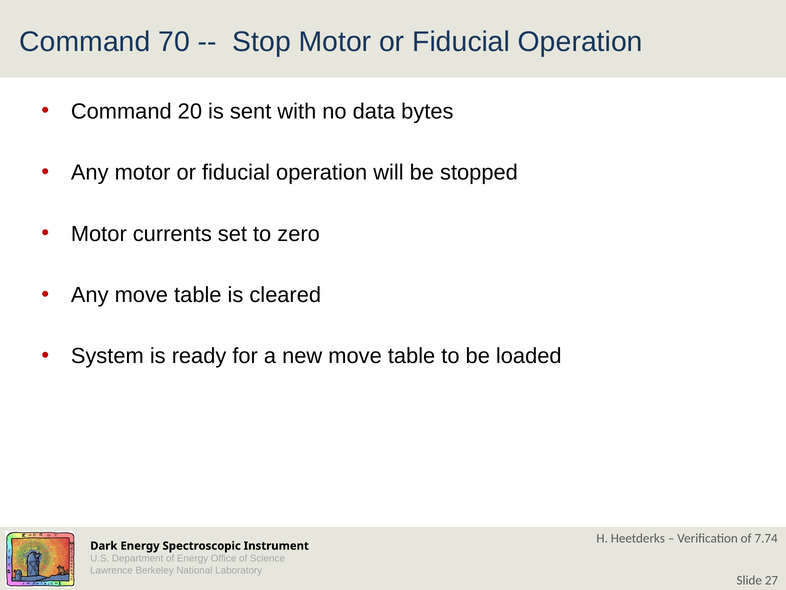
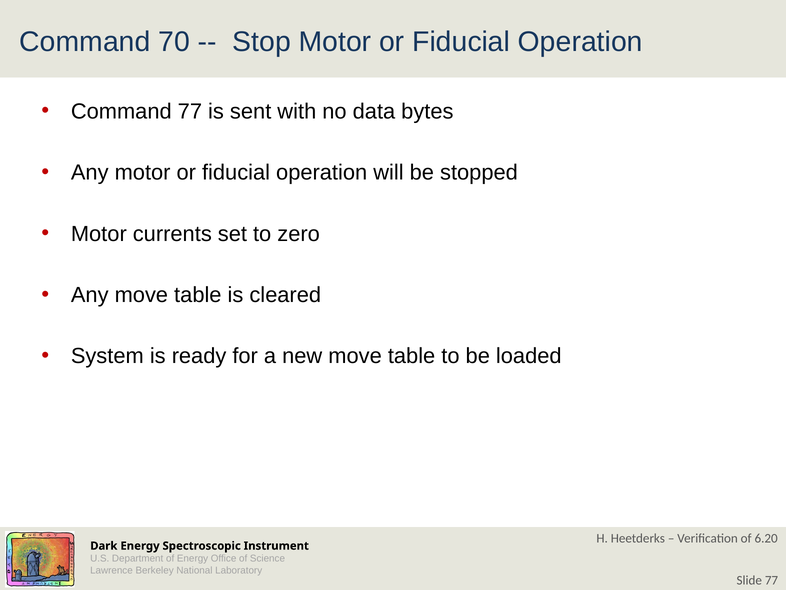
Command 20: 20 -> 77
7.74: 7.74 -> 6.20
Slide 27: 27 -> 77
